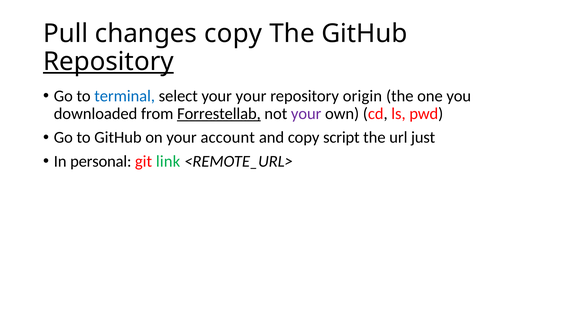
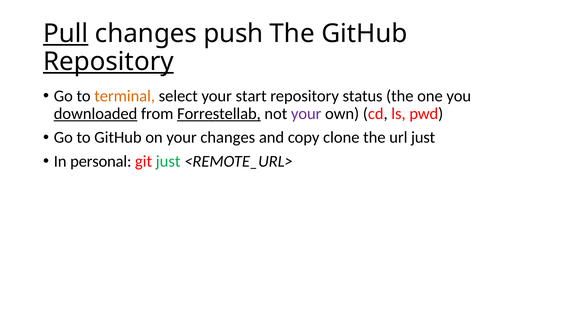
Pull underline: none -> present
changes copy: copy -> push
terminal colour: blue -> orange
your your: your -> start
origin: origin -> status
downloaded underline: none -> present
your account: account -> changes
script: script -> clone
git link: link -> just
